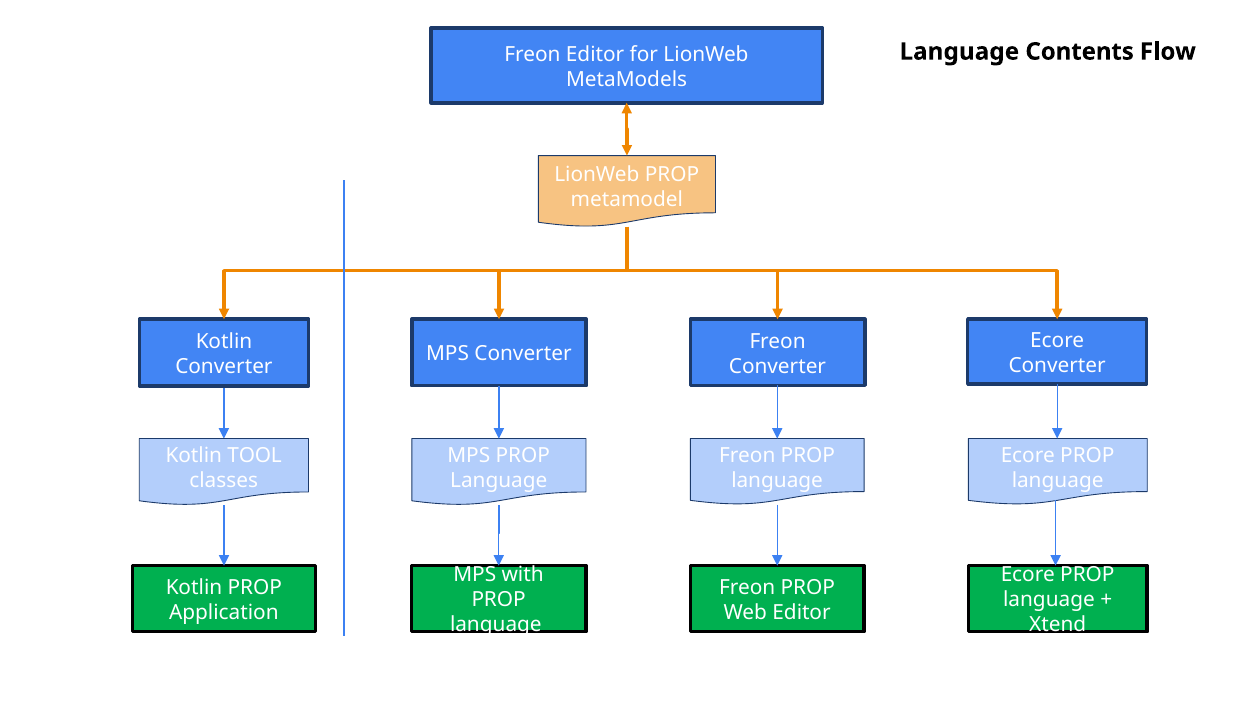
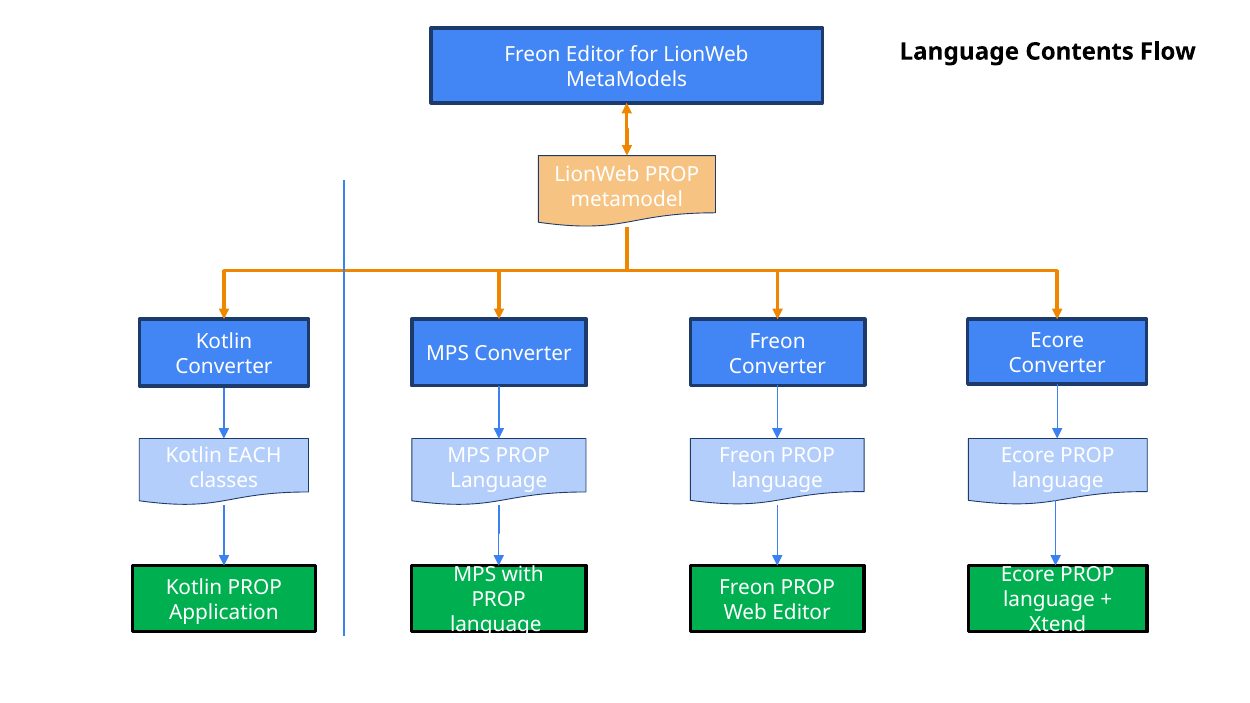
TOOL: TOOL -> EACH
